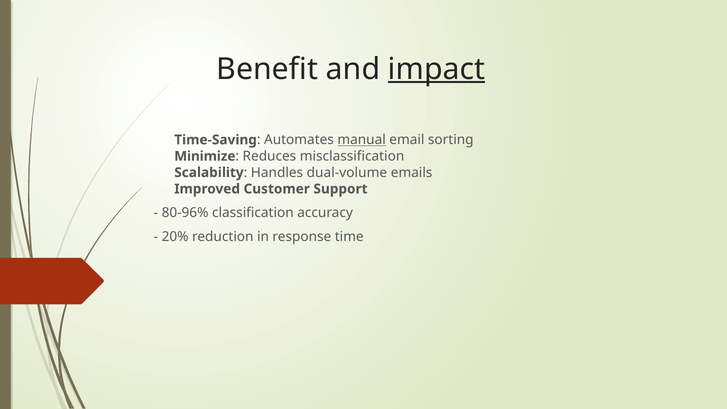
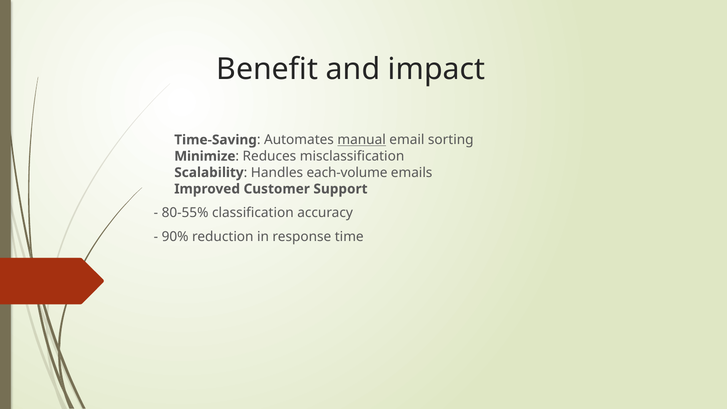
impact underline: present -> none
dual-volume: dual-volume -> each-volume
80-96%: 80-96% -> 80-55%
20%: 20% -> 90%
